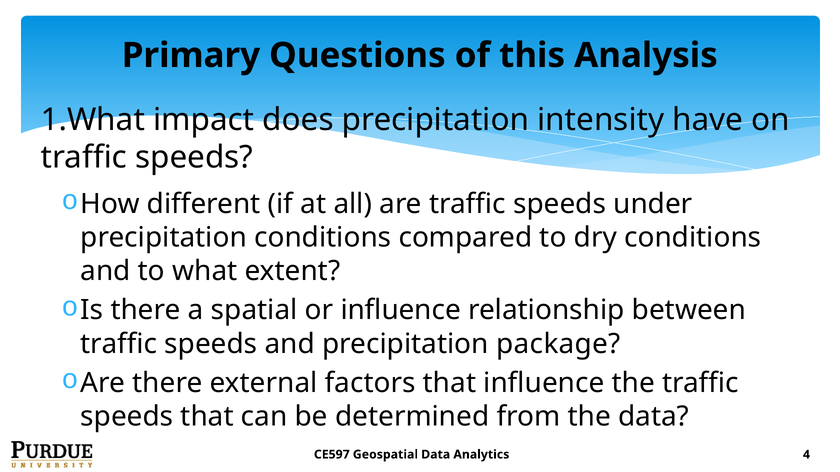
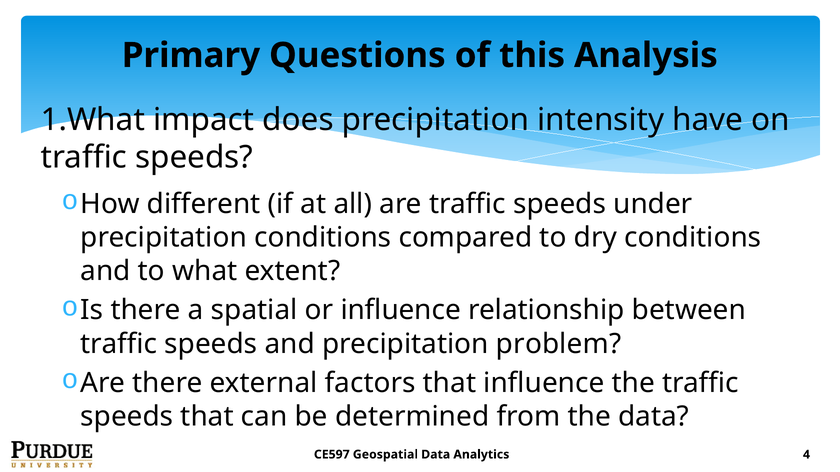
package: package -> problem
